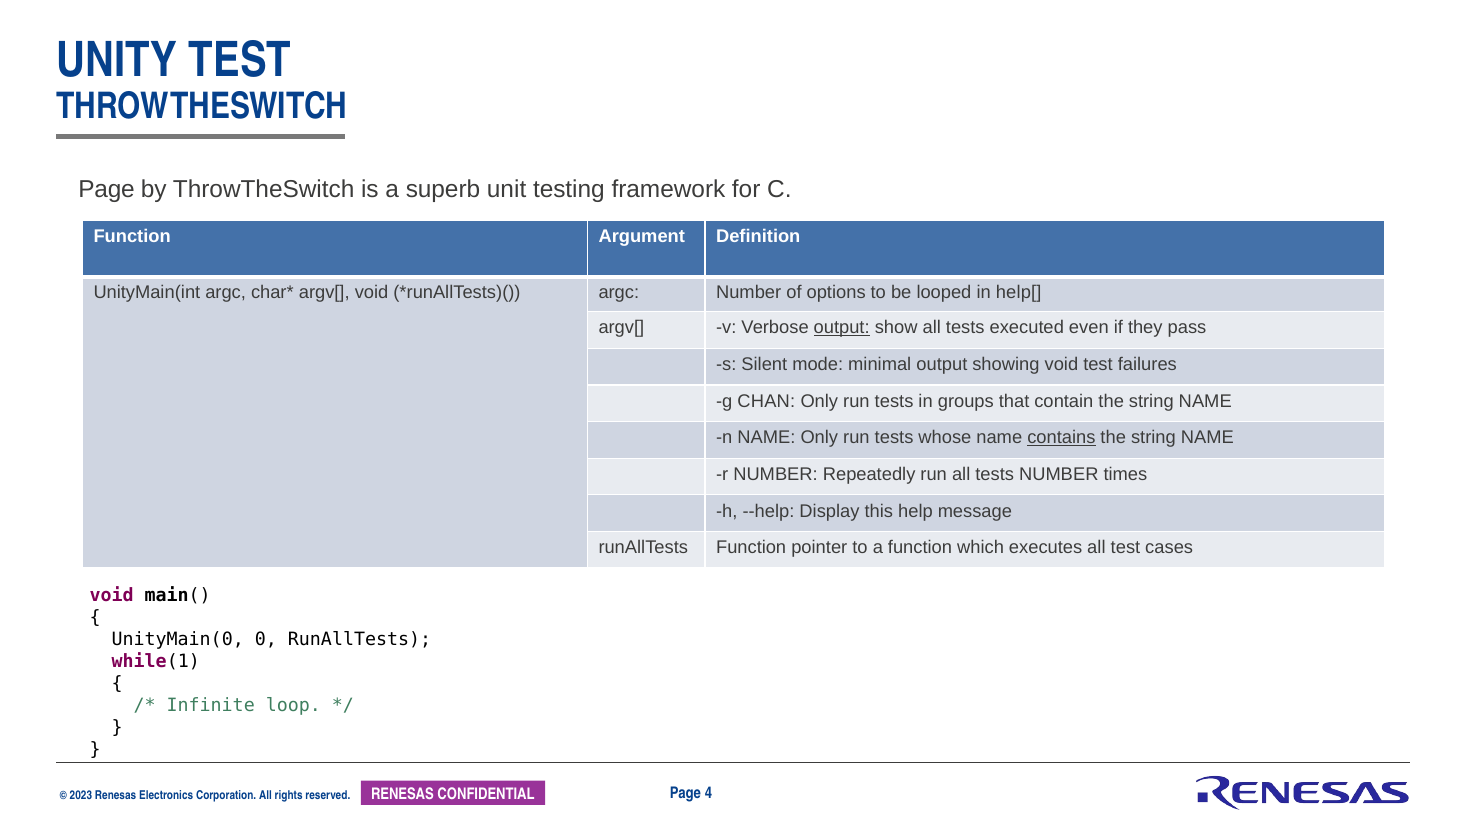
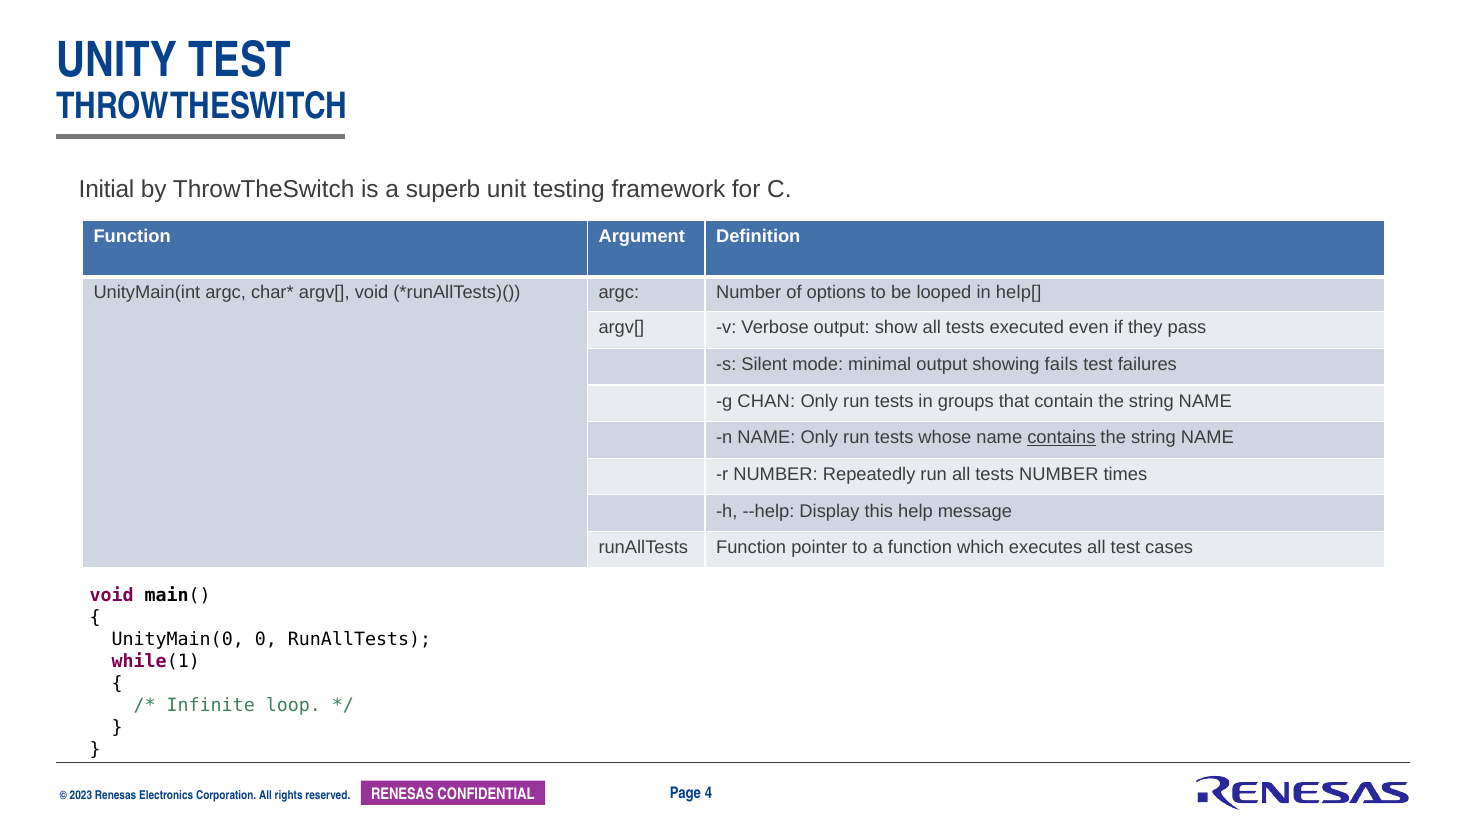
Page at (107, 189): Page -> Initial
output at (842, 328) underline: present -> none
showing void: void -> fails
